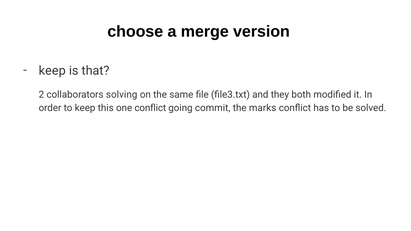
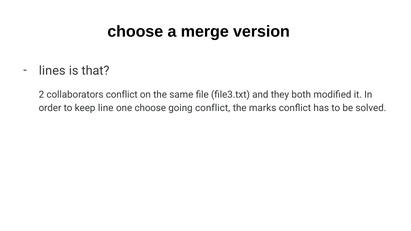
keep at (52, 71): keep -> lines
collaborators solving: solving -> conflict
this: this -> line
one conflict: conflict -> choose
going commit: commit -> conflict
